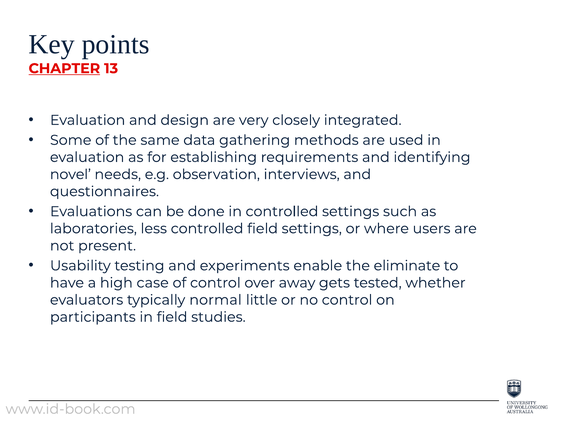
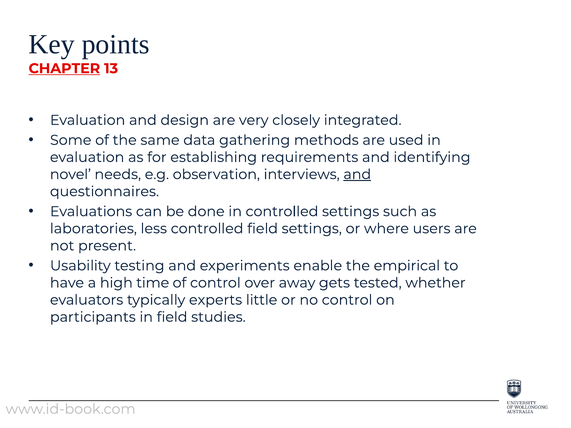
and at (357, 174) underline: none -> present
eliminate: eliminate -> empirical
case: case -> time
normal: normal -> experts
